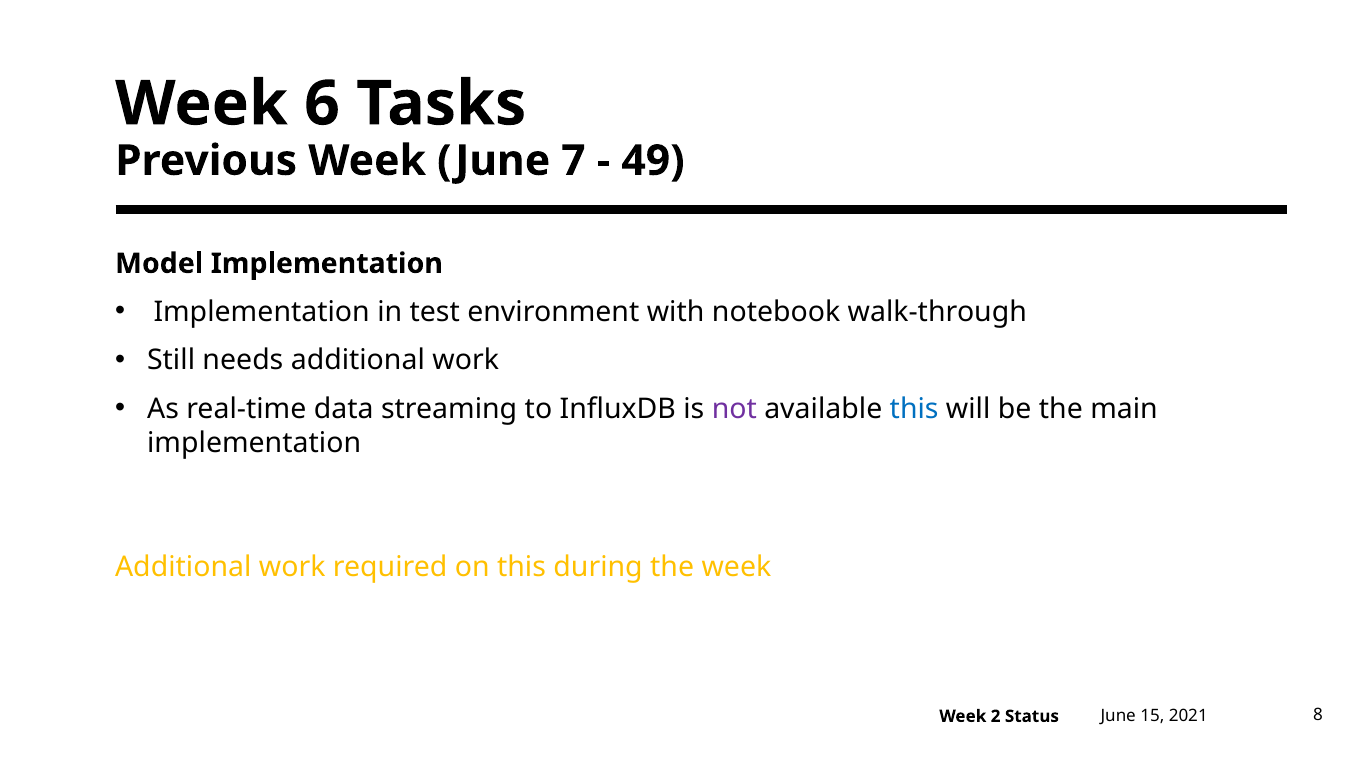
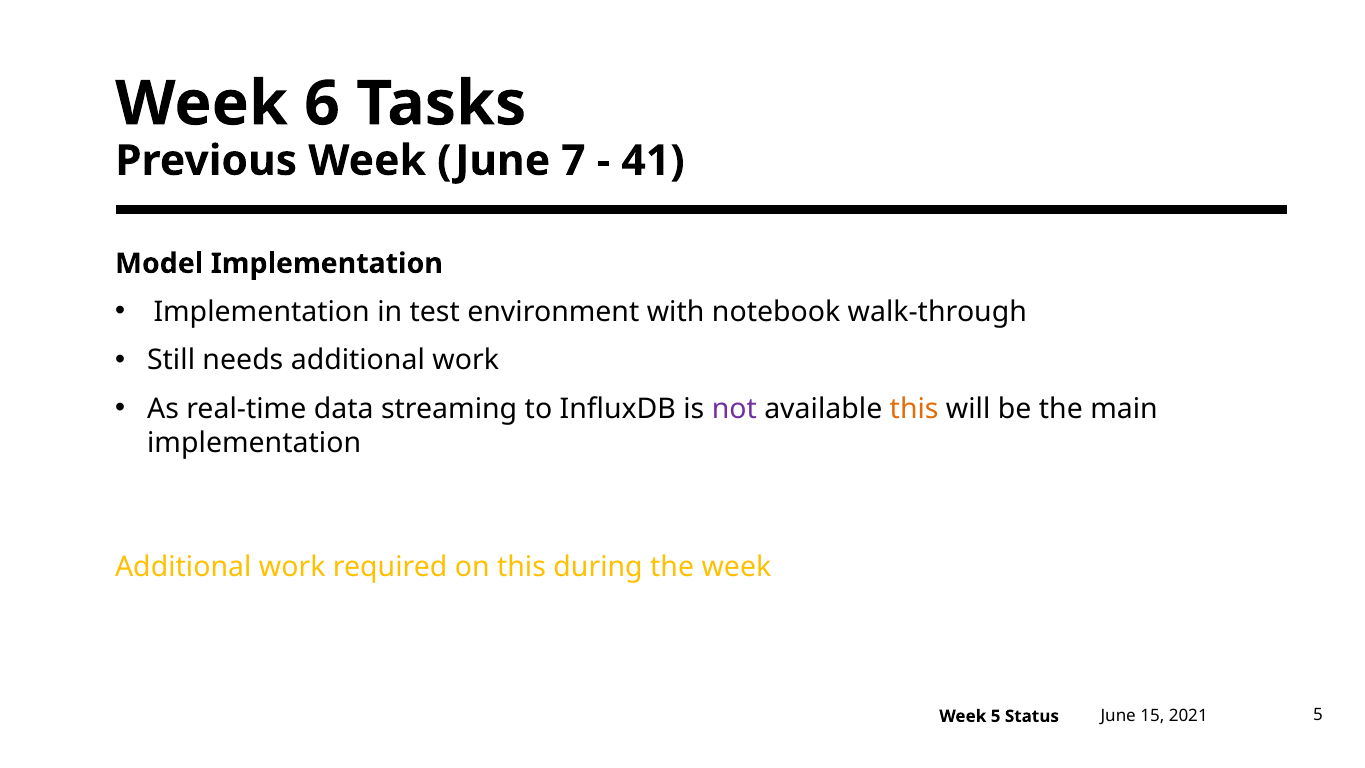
49: 49 -> 41
this at (914, 409) colour: blue -> orange
Week 2: 2 -> 5
Status 8: 8 -> 5
